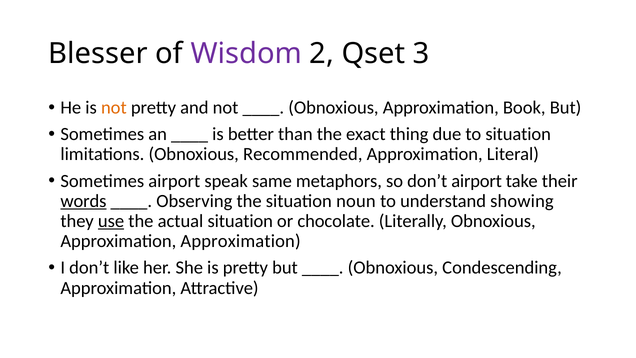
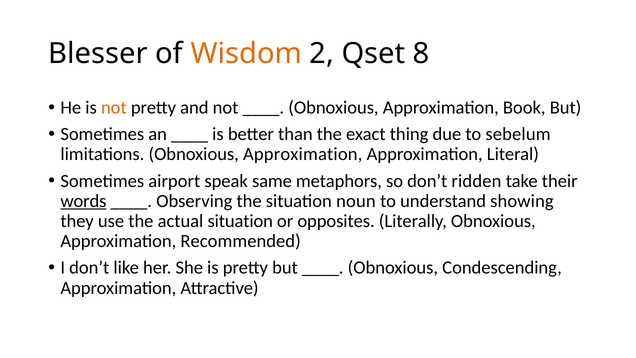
Wisdom colour: purple -> orange
3: 3 -> 8
to situation: situation -> sebelum
limitations Obnoxious Recommended: Recommended -> Approximation
don’t airport: airport -> ridden
use underline: present -> none
chocolate: chocolate -> opposites
Approximation Approximation: Approximation -> Recommended
